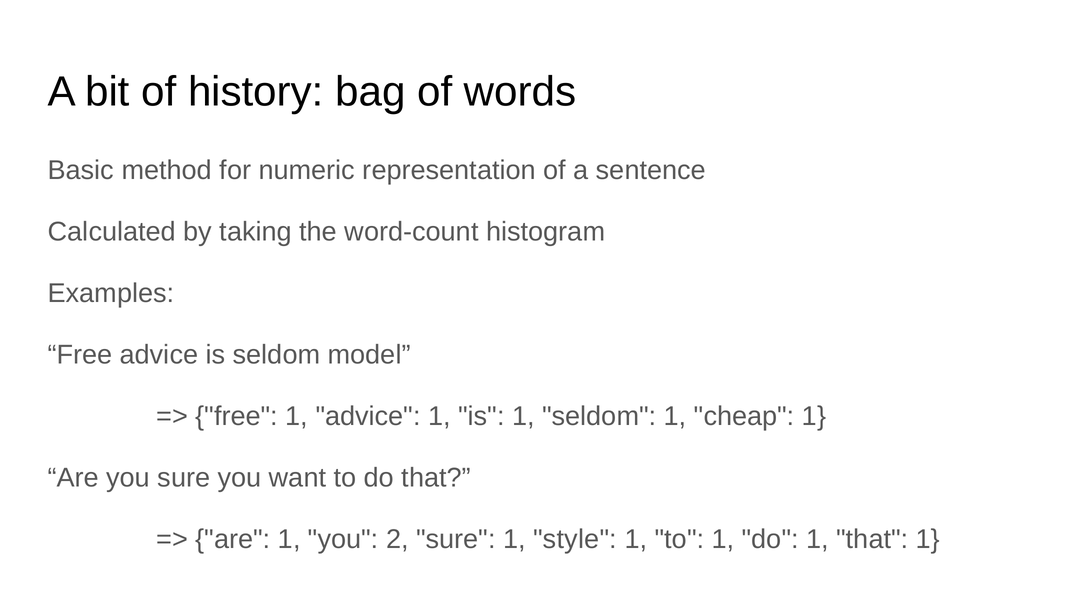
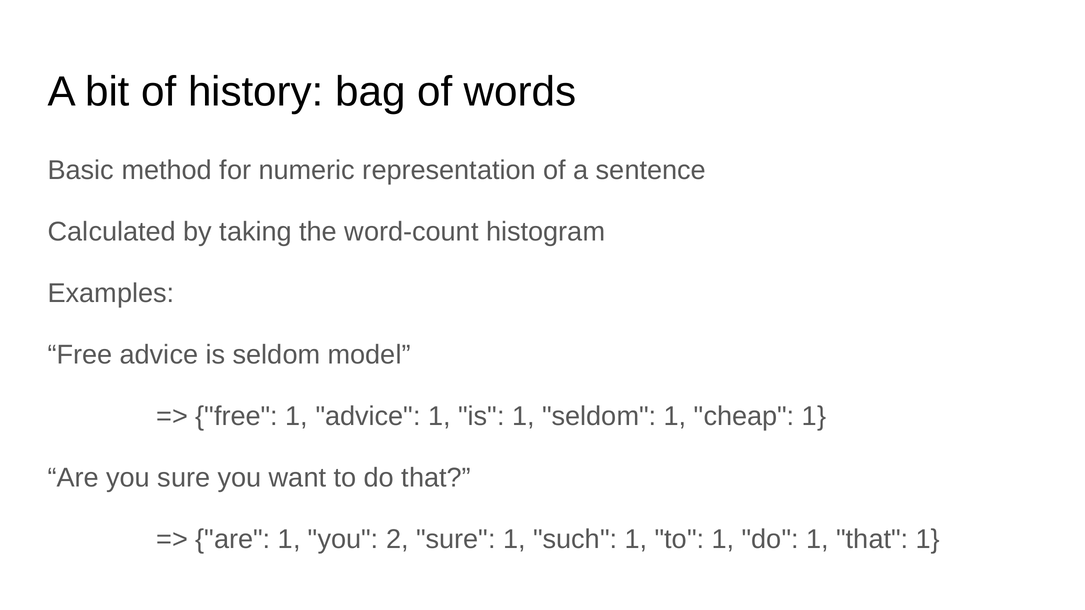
style: style -> such
